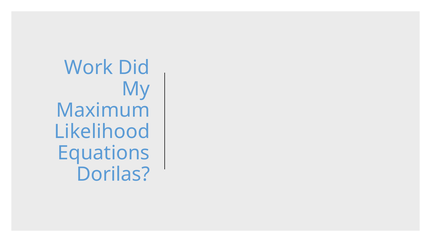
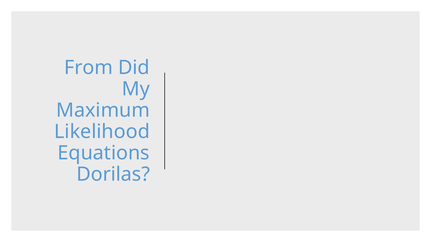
Work: Work -> From
